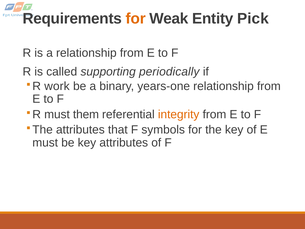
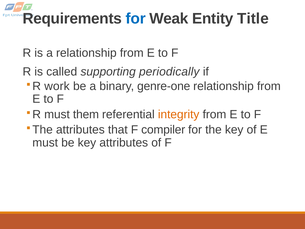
for at (136, 18) colour: orange -> blue
Pick: Pick -> Title
years-one: years-one -> genre-one
symbols: symbols -> compiler
